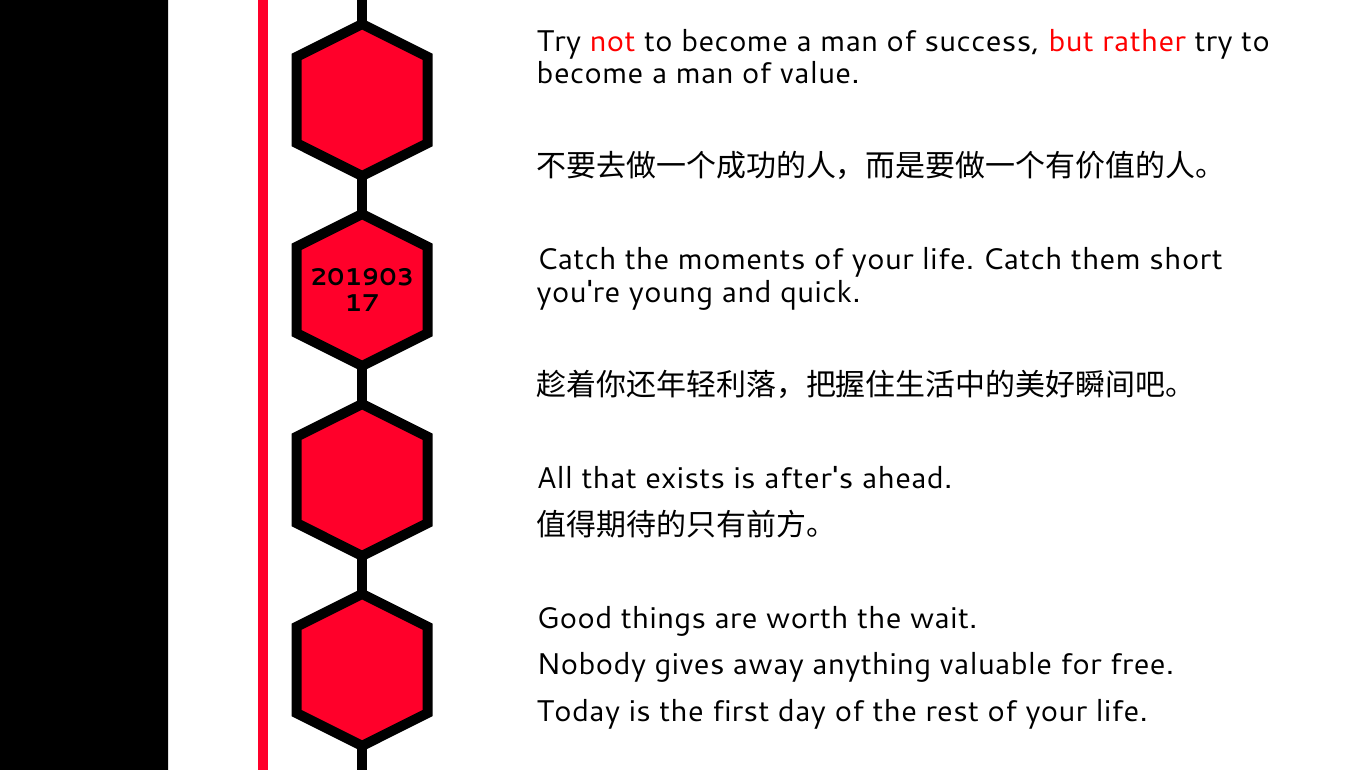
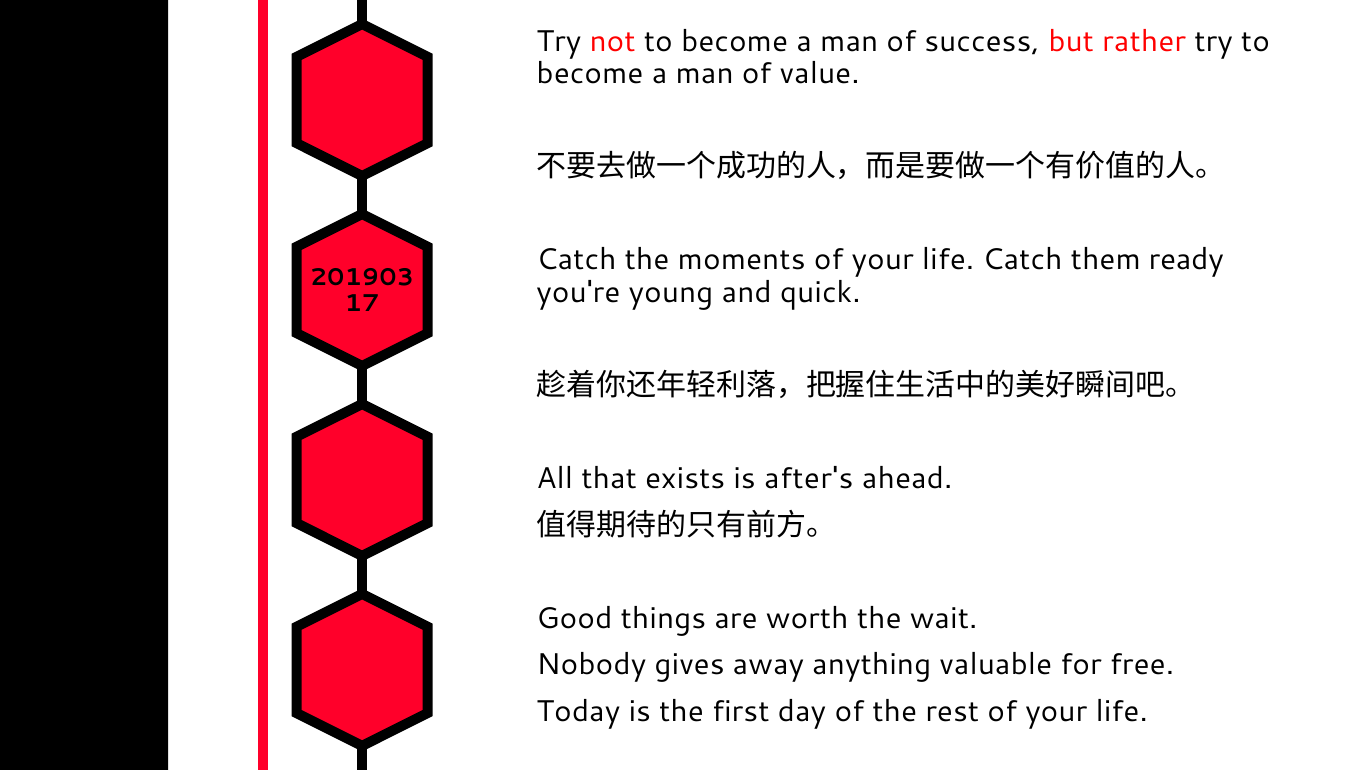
short: short -> ready
